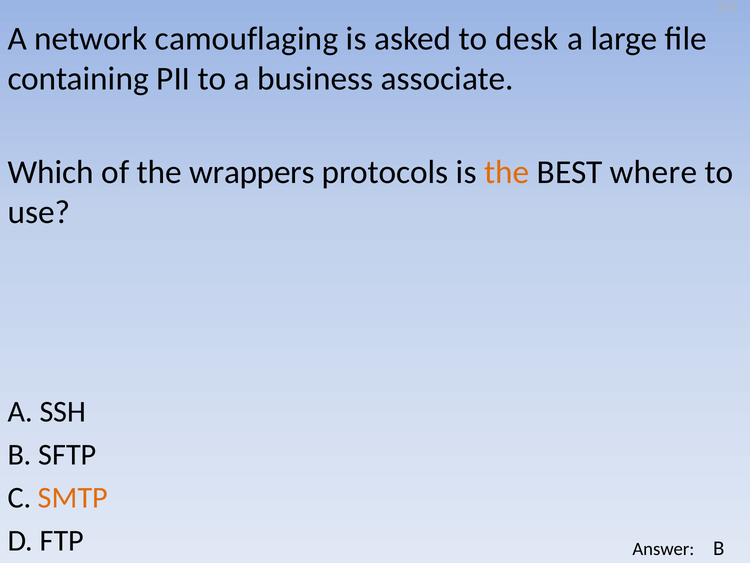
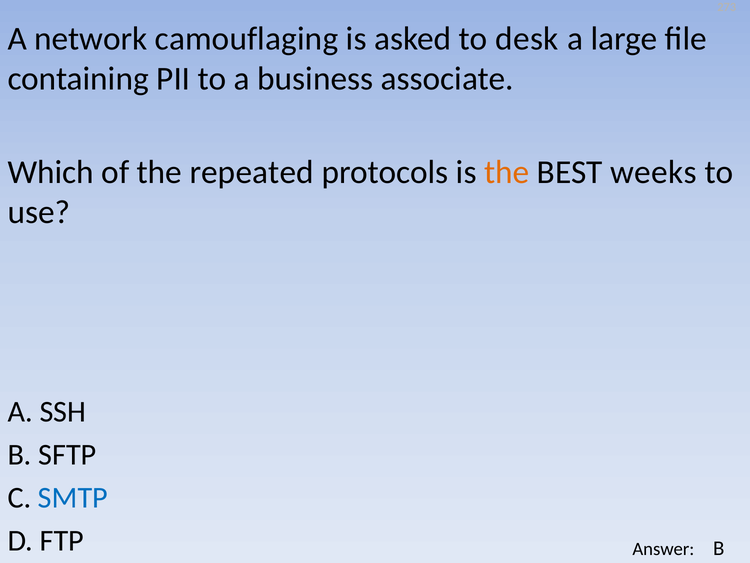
wrappers: wrappers -> repeated
where: where -> weeks
SMTP colour: orange -> blue
